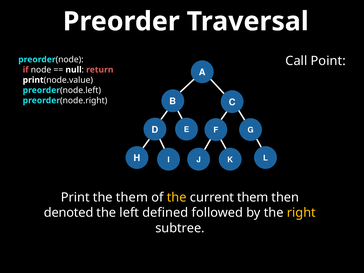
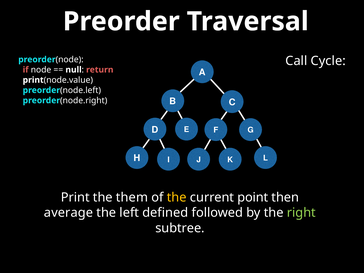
Point: Point -> Cycle
current them: them -> point
denoted: denoted -> average
right colour: yellow -> light green
